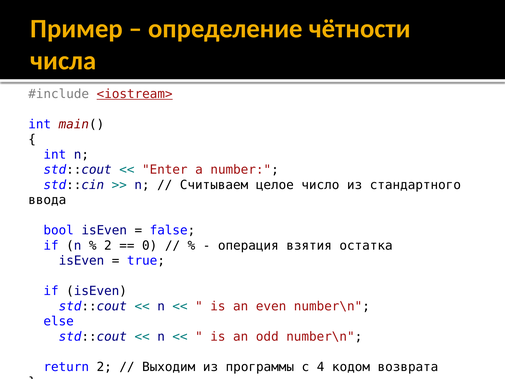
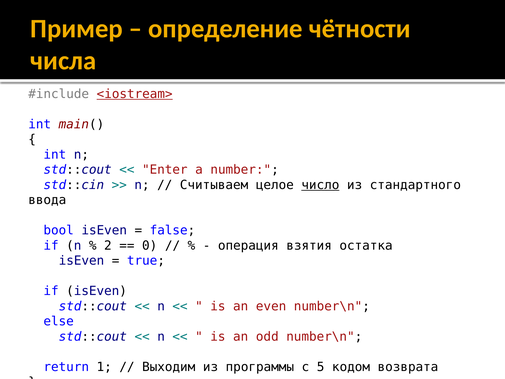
число underline: none -> present
return 2: 2 -> 1
4: 4 -> 5
